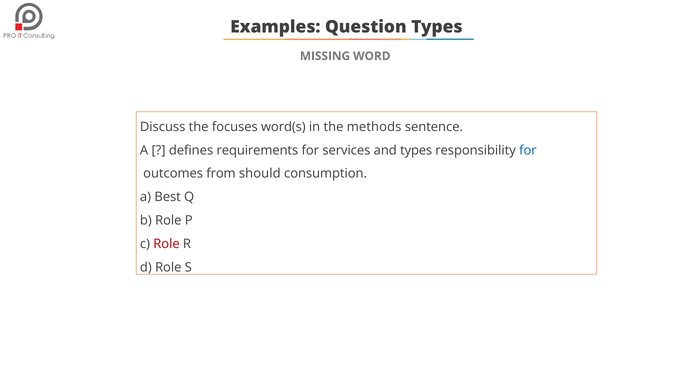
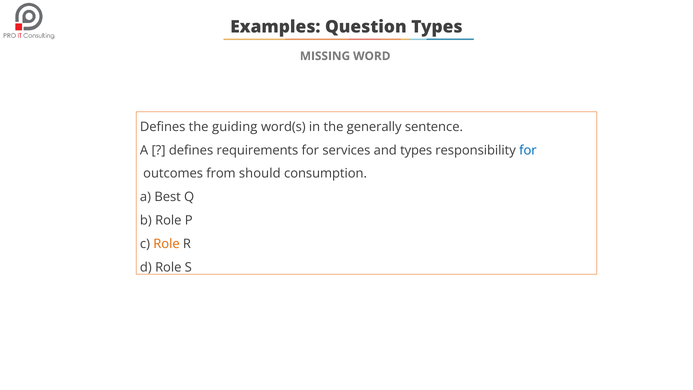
Discuss at (163, 127): Discuss -> Defines
focuses: focuses -> guiding
methods: methods -> generally
Role at (167, 244) colour: red -> orange
